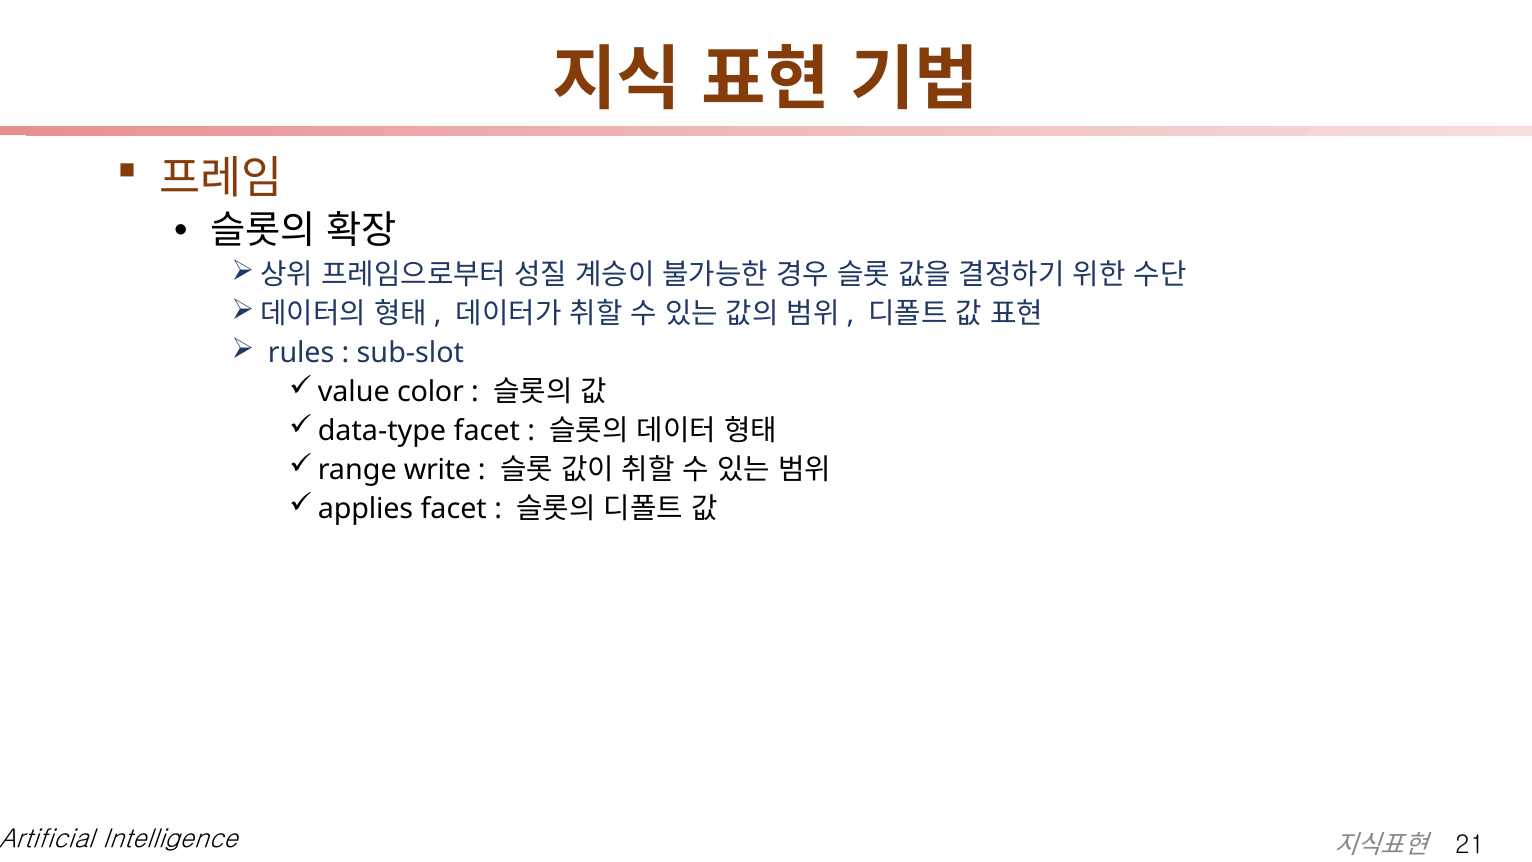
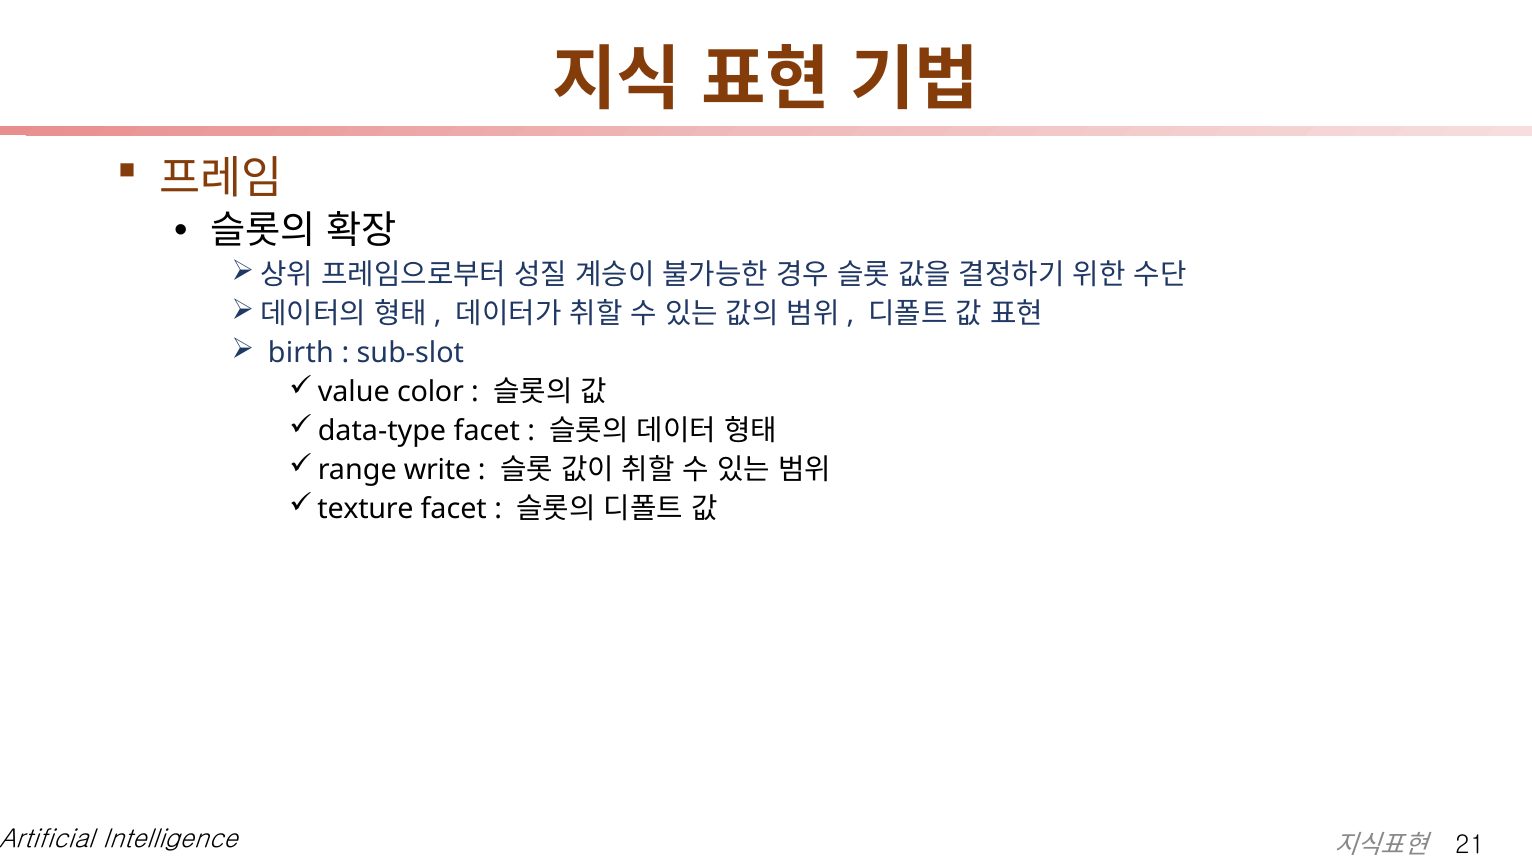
rules: rules -> birth
applies: applies -> texture
